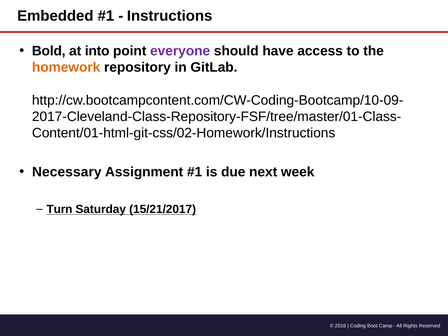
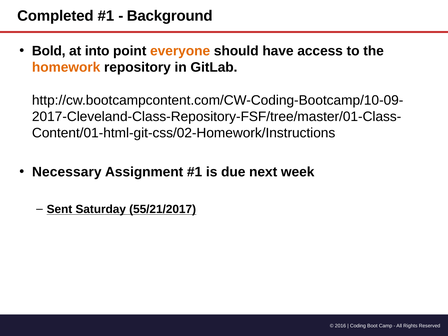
Embedded: Embedded -> Completed
Instructions: Instructions -> Background
everyone colour: purple -> orange
Turn: Turn -> Sent
15/21/2017: 15/21/2017 -> 55/21/2017
